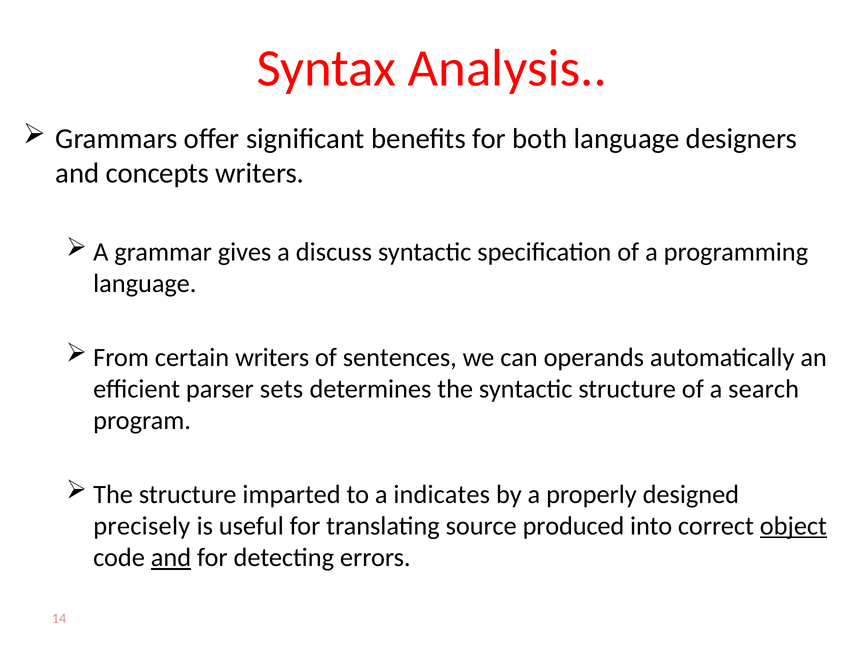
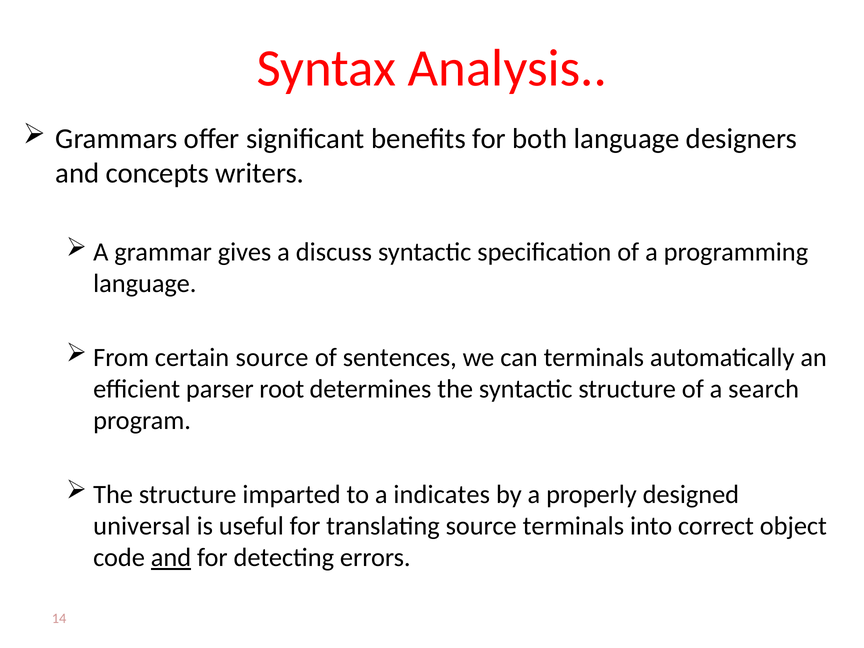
certain writers: writers -> source
can operands: operands -> terminals
sets: sets -> root
precisely: precisely -> universal
source produced: produced -> terminals
object underline: present -> none
